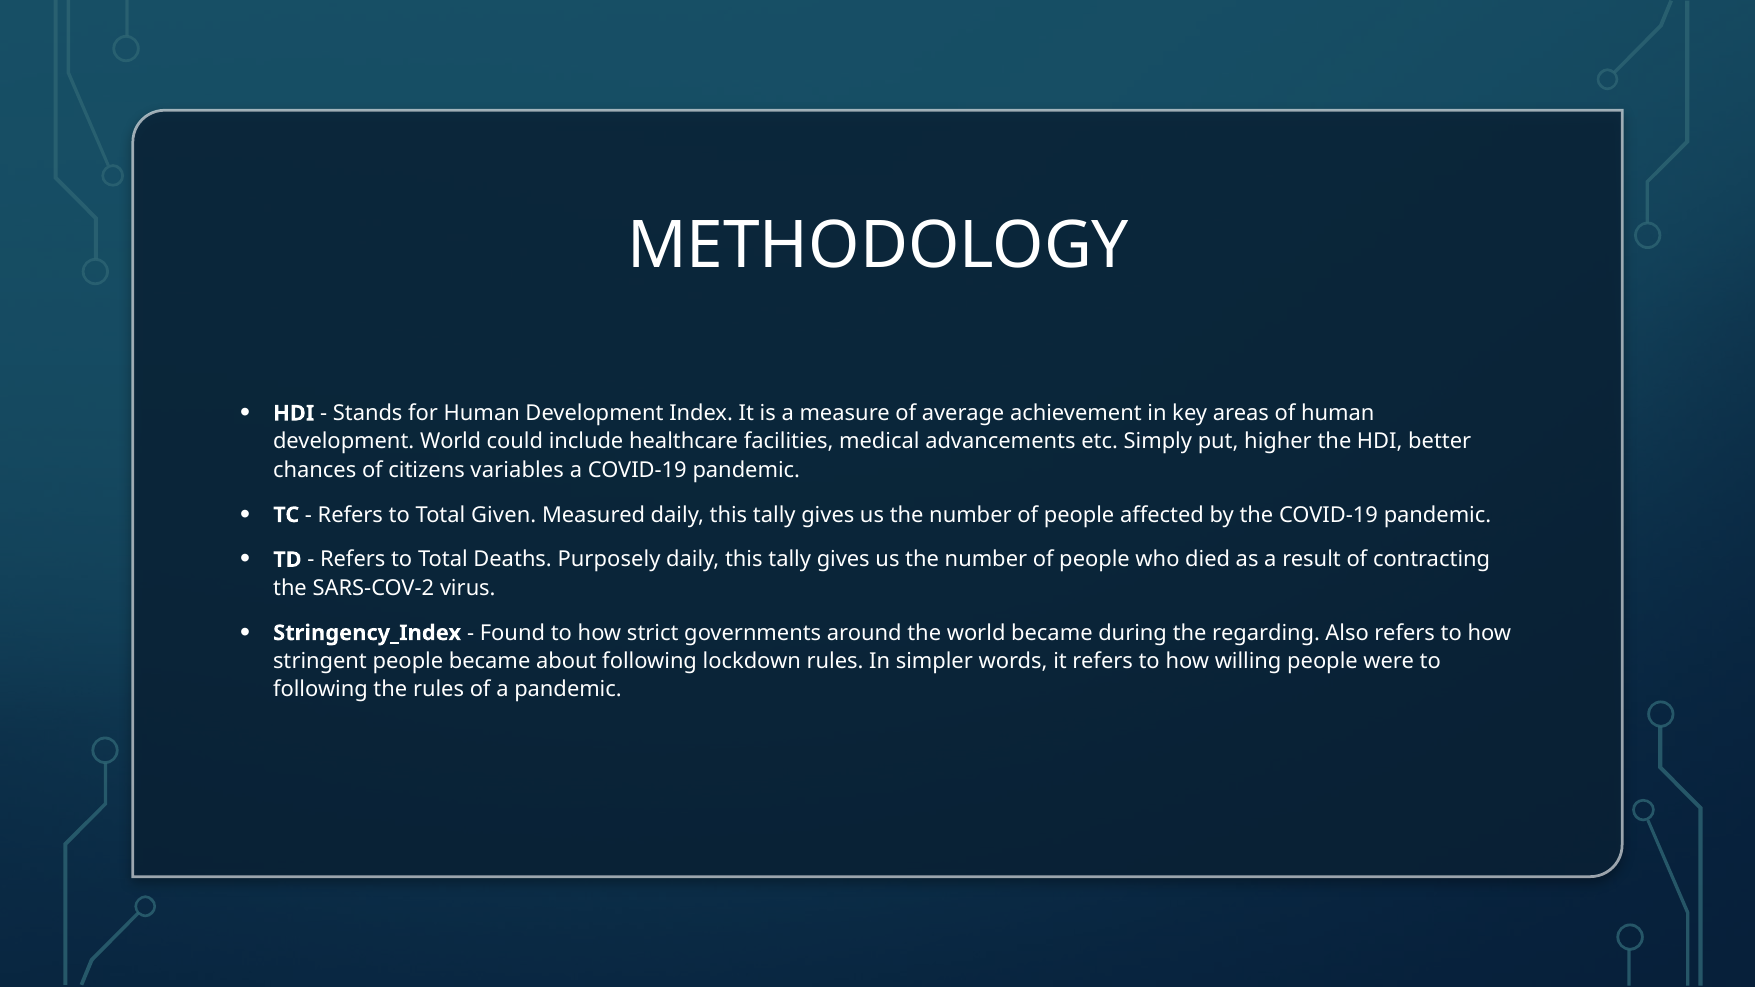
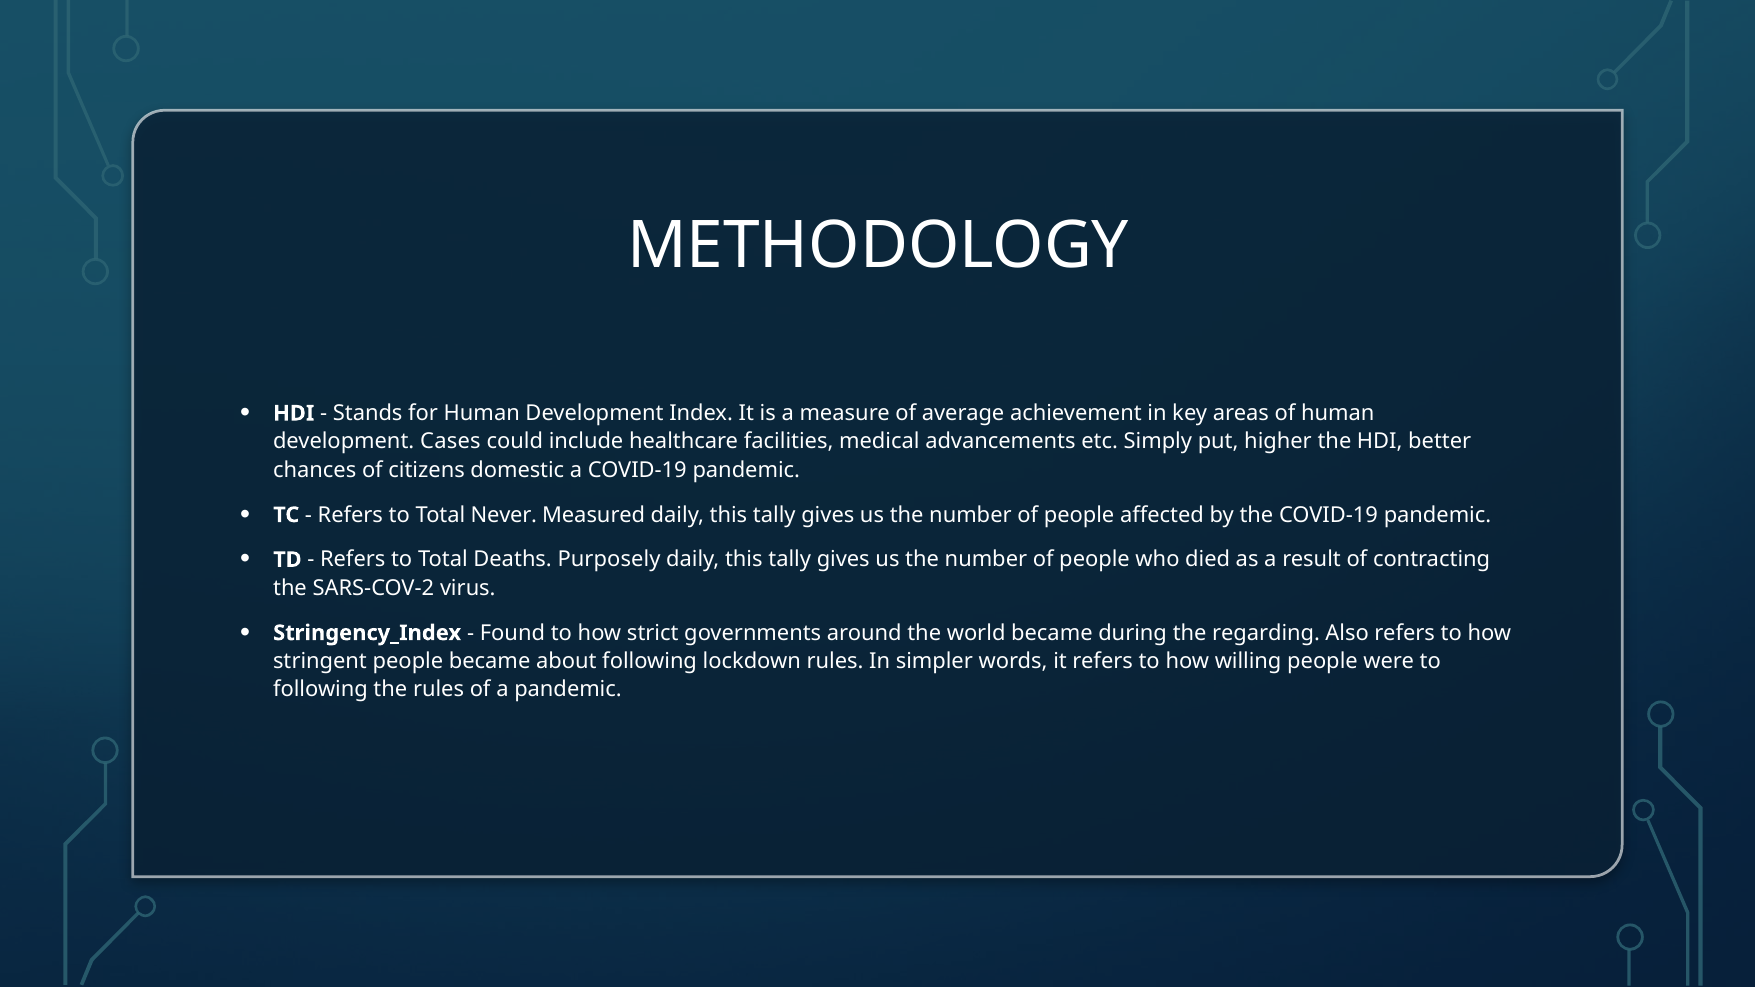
development World: World -> Cases
variables: variables -> domestic
Given: Given -> Never
